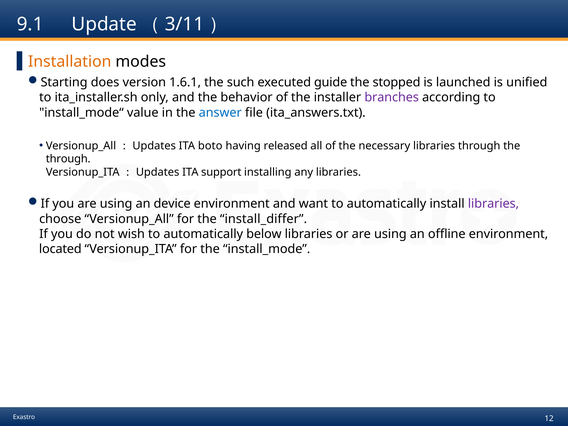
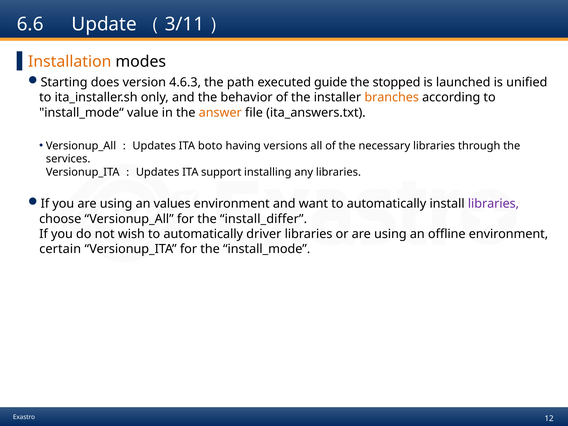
9.1: 9.1 -> 6.6
1.6.1: 1.6.1 -> 4.6.3
such: such -> path
branches colour: purple -> orange
answer colour: blue -> orange
released: released -> versions
through at (68, 159): through -> services
device: device -> values
below: below -> driver
located: located -> certain
